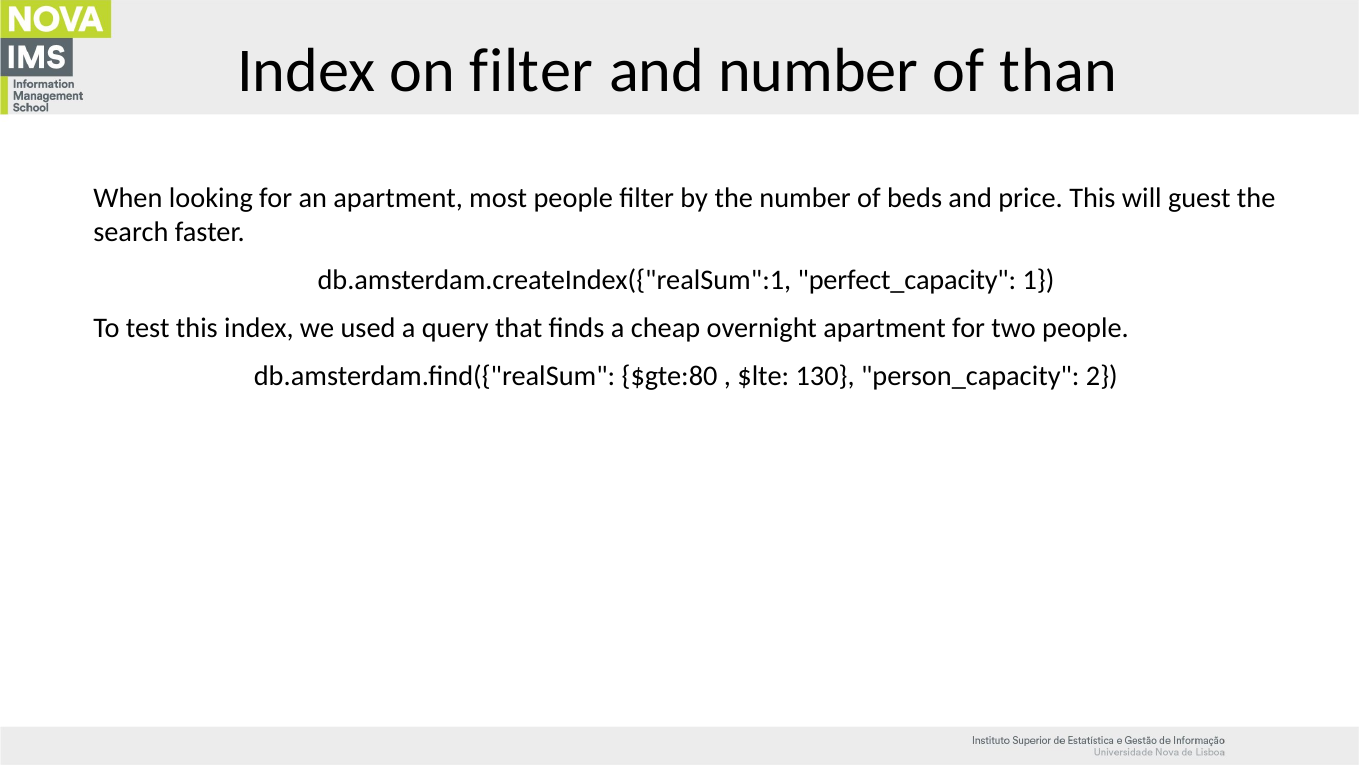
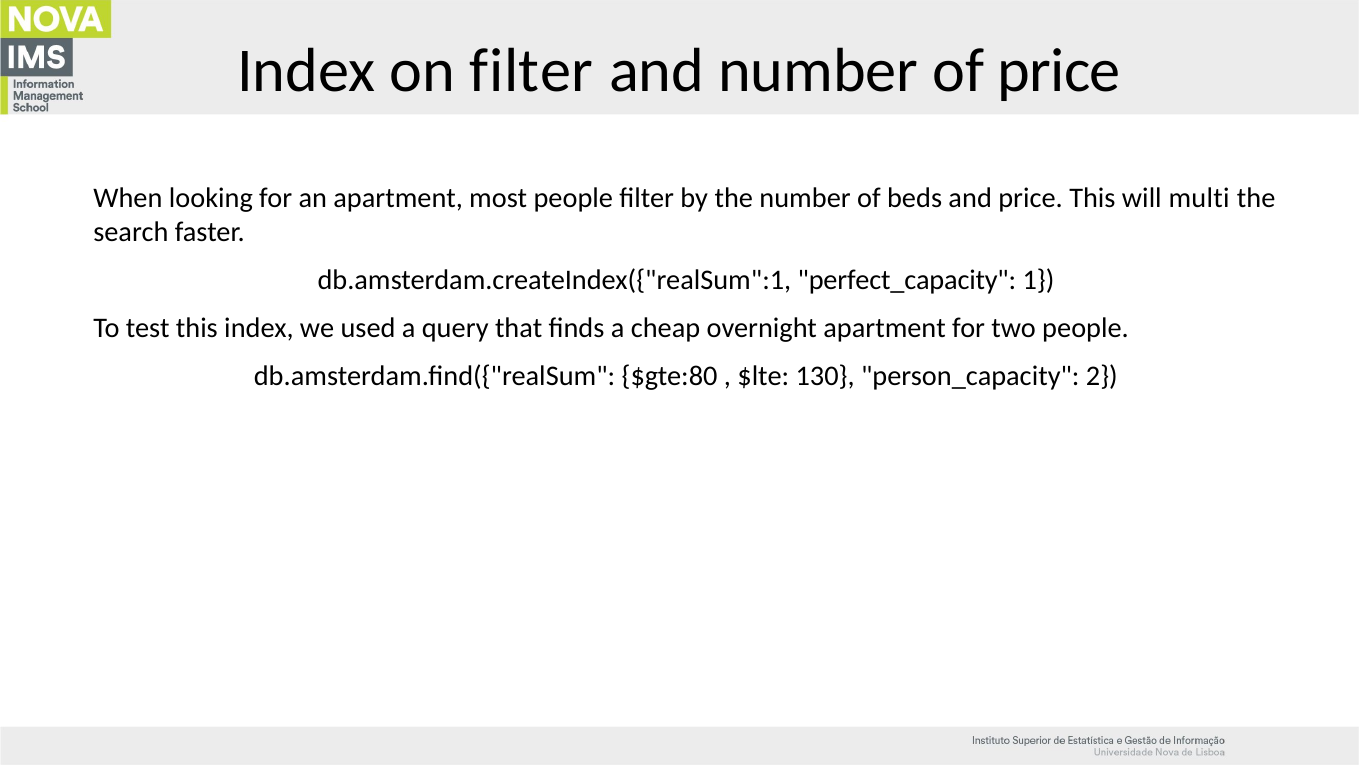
of than: than -> price
guest: guest -> multi
